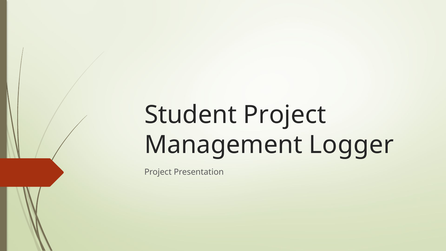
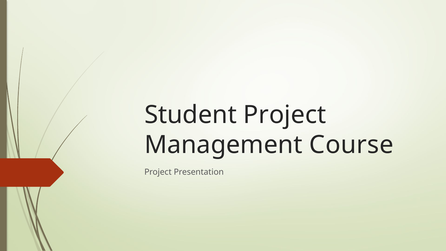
Logger: Logger -> Course
